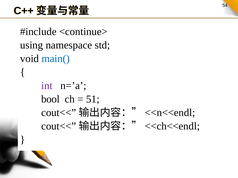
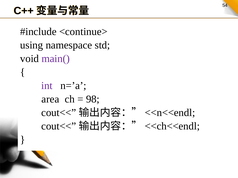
main( colour: blue -> purple
bool: bool -> area
51: 51 -> 98
